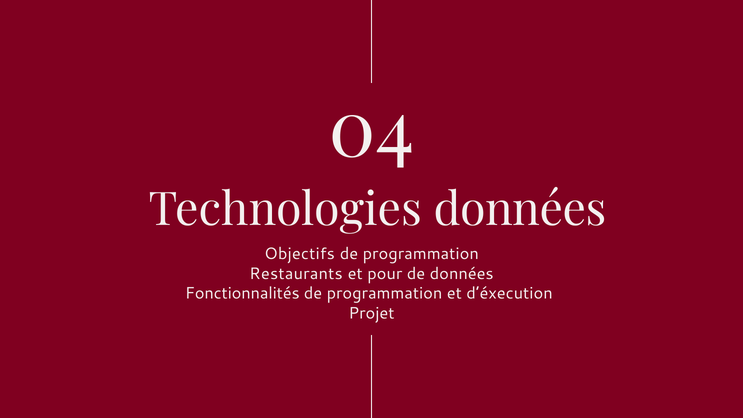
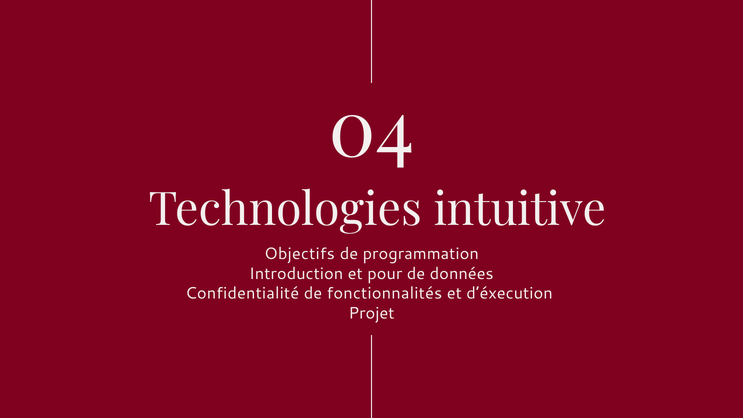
Technologies données: données -> intuitive
Restaurants: Restaurants -> Introduction
Fonctionnalités: Fonctionnalités -> Confidentialité
programmation at (385, 293): programmation -> fonctionnalités
